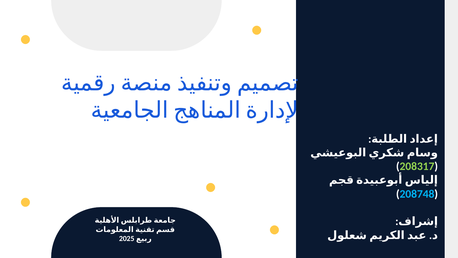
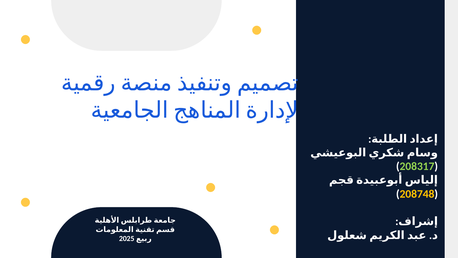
208748 colour: light blue -> yellow
